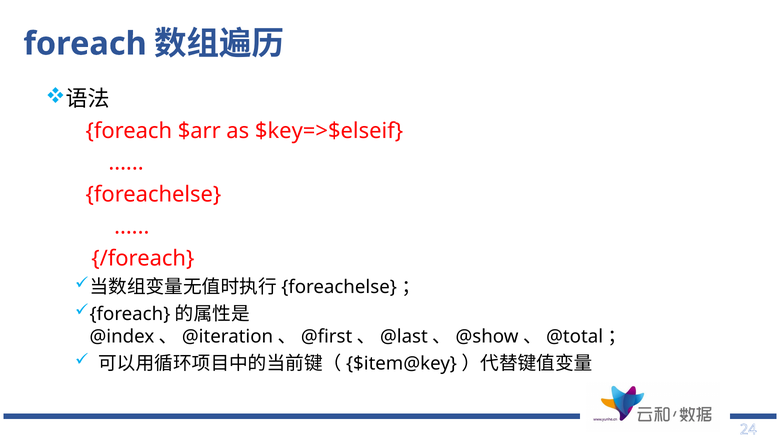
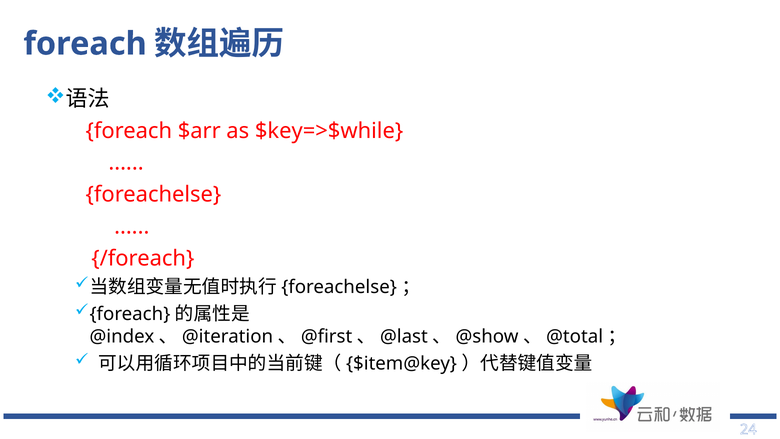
$key=>$elseif: $key=>$elseif -> $key=>$while
